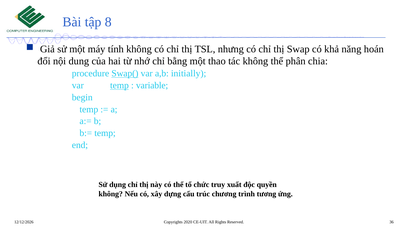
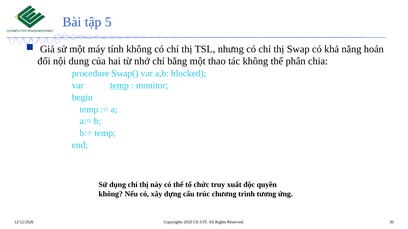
8: 8 -> 5
Swap( underline: present -> none
initially: initially -> blocked
variable: variable -> monitor
